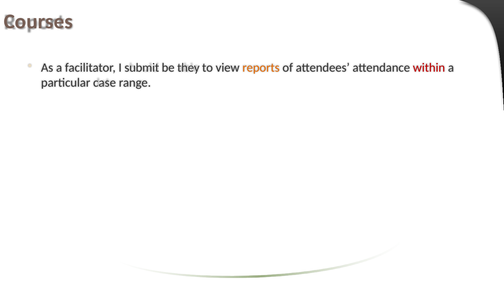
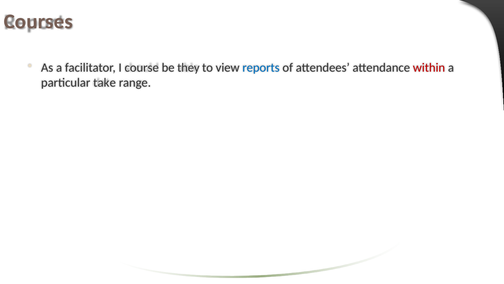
submit: submit -> course
reports colour: orange -> blue
case: case -> take
